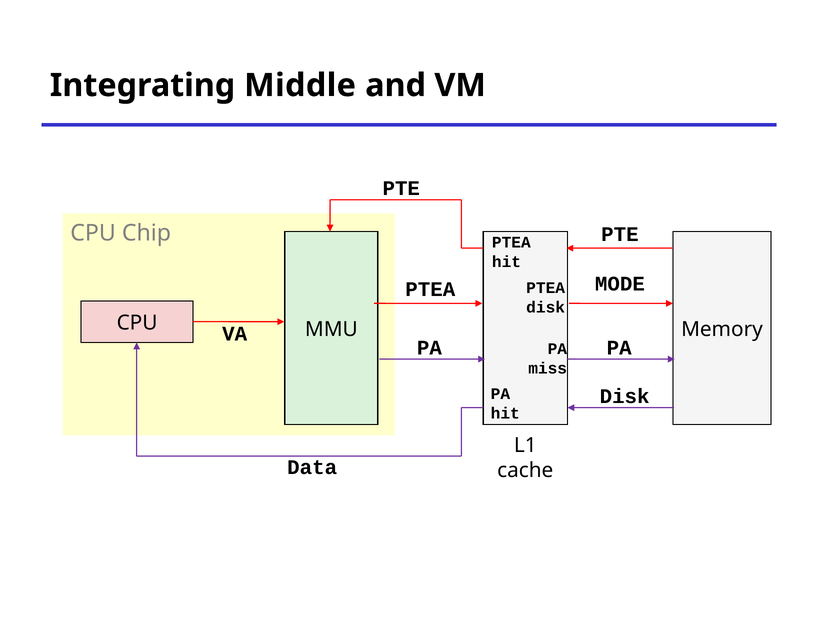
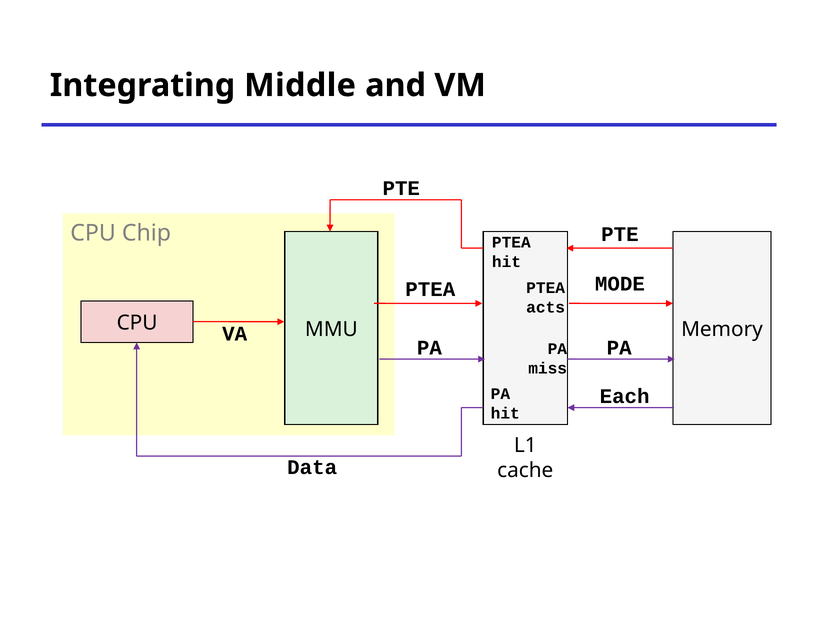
disk at (546, 308): disk -> acts
Disk at (625, 397): Disk -> Each
